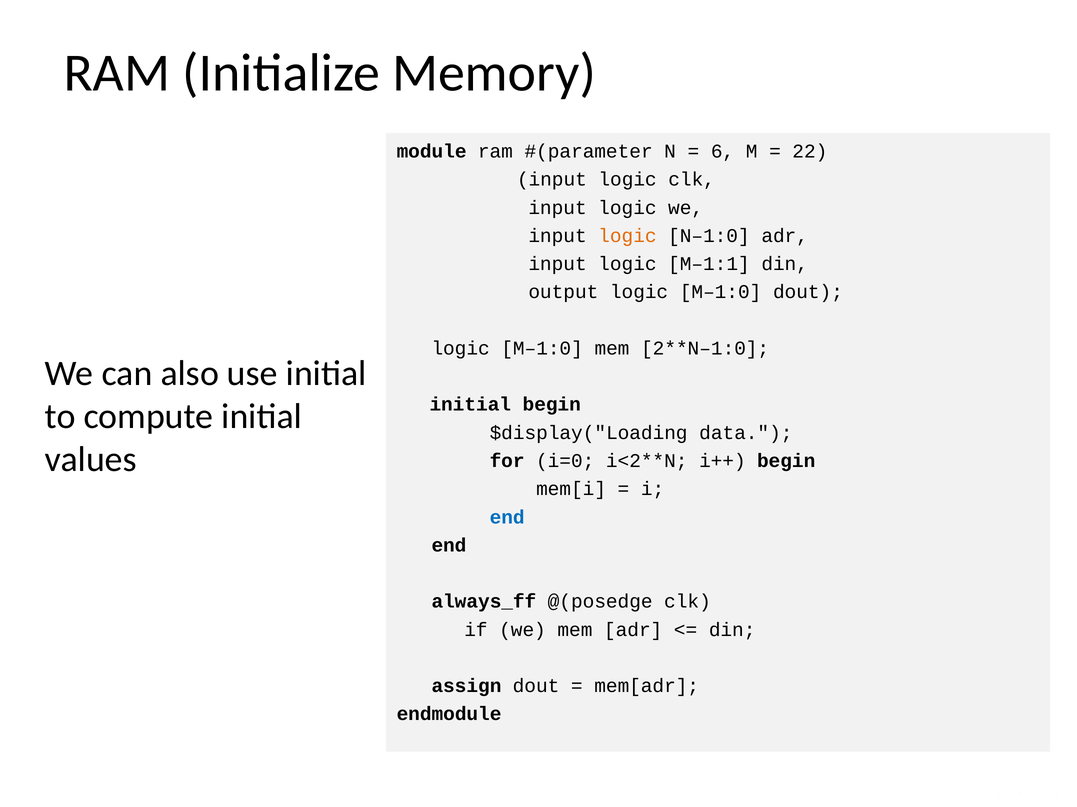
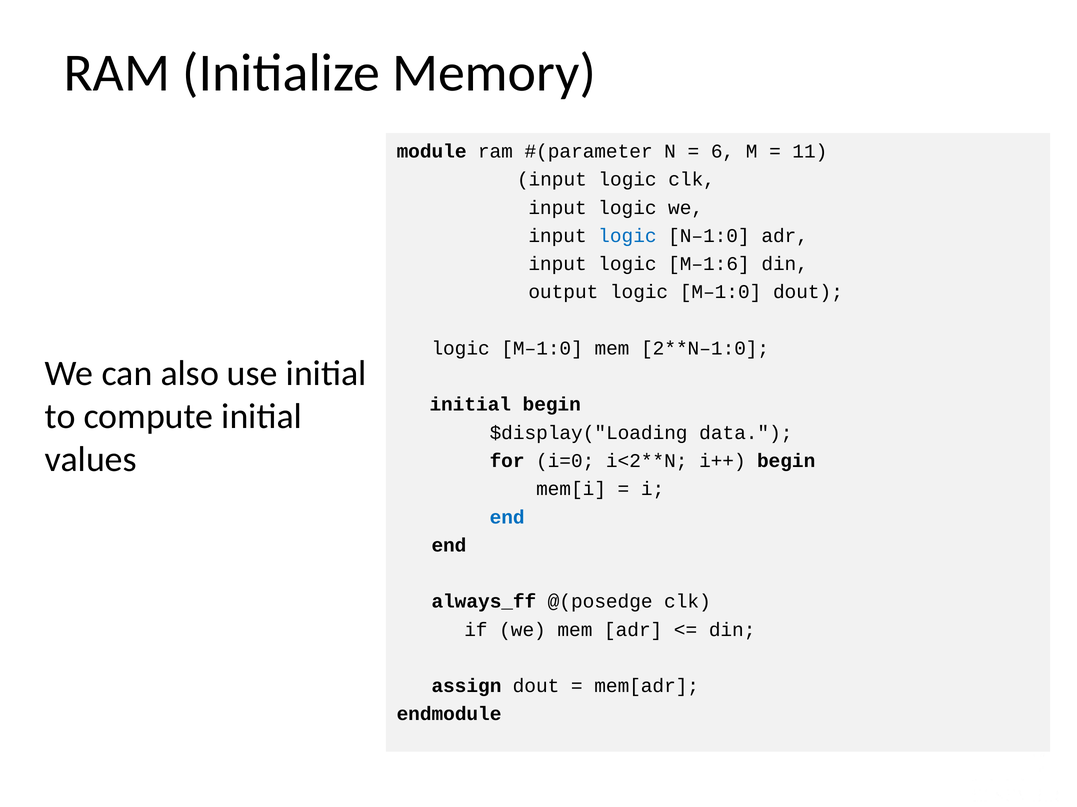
22: 22 -> 11
logic at (627, 236) colour: orange -> blue
M–1:1: M–1:1 -> M–1:6
